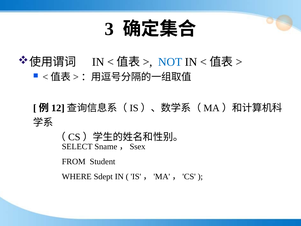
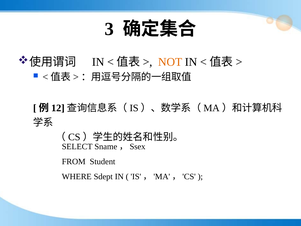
NOT colour: blue -> orange
